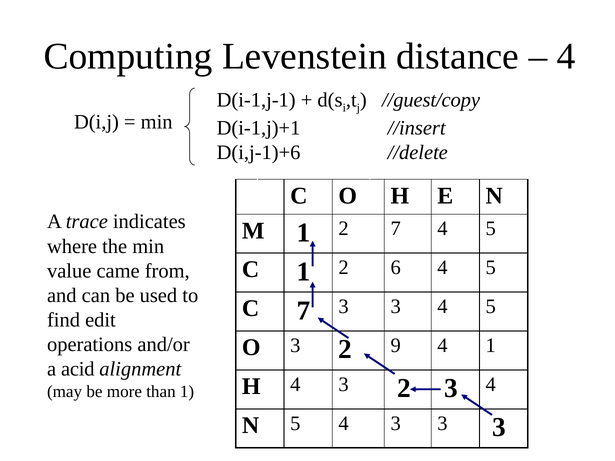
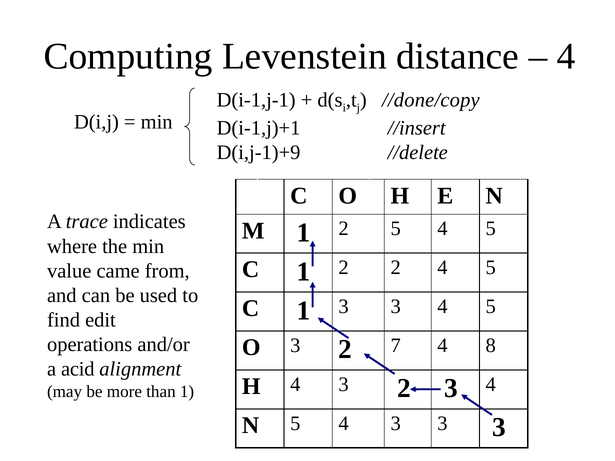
//guest/copy: //guest/copy -> //done/copy
D(i,j-1)+6: D(i,j-1)+6 -> D(i,j-1)+9
2 7: 7 -> 5
2 6: 6 -> 2
7 at (304, 311): 7 -> 1
9: 9 -> 7
4 1: 1 -> 8
